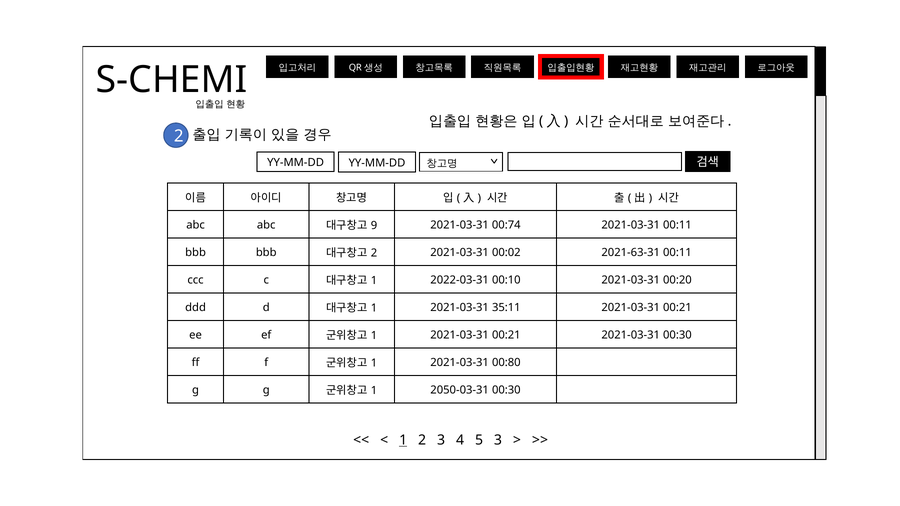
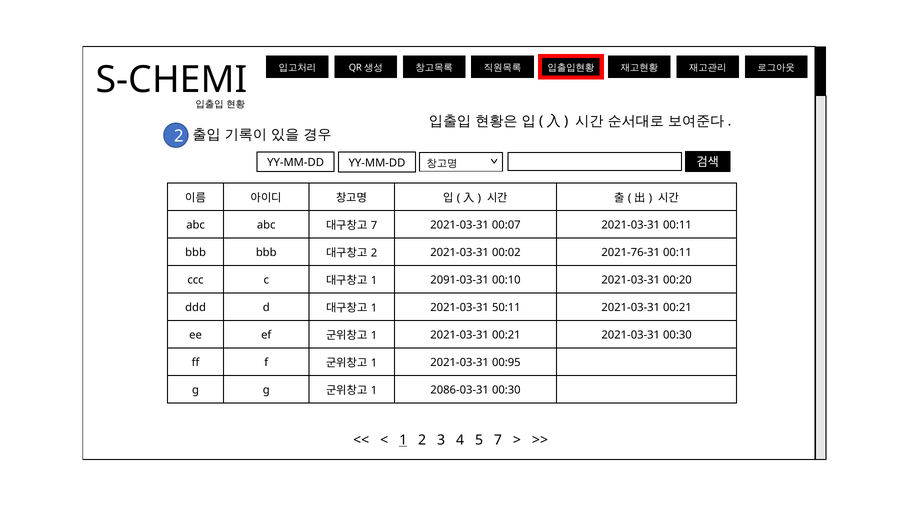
9 at (374, 226): 9 -> 7
00:74: 00:74 -> 00:07
2021-63-31: 2021-63-31 -> 2021-76-31
2022-03-31: 2022-03-31 -> 2091-03-31
35:11: 35:11 -> 50:11
00:80: 00:80 -> 00:95
2050-03-31: 2050-03-31 -> 2086-03-31
5 3: 3 -> 7
